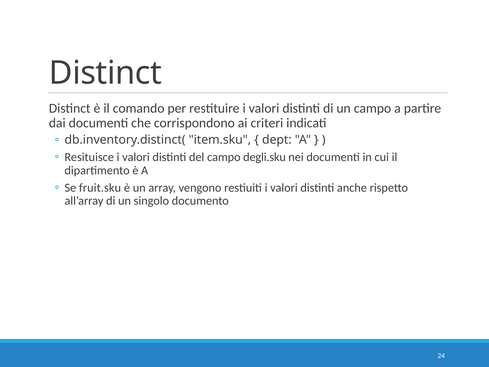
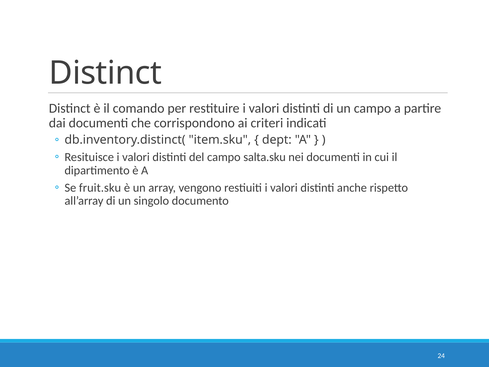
degli.sku: degli.sku -> salta.sku
